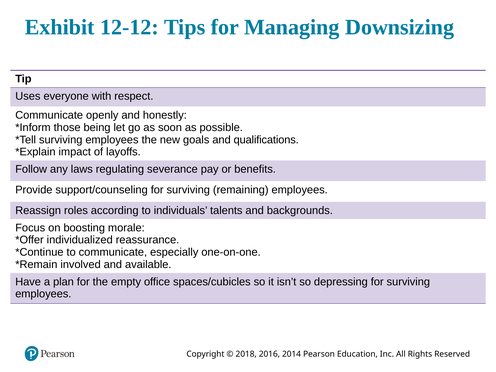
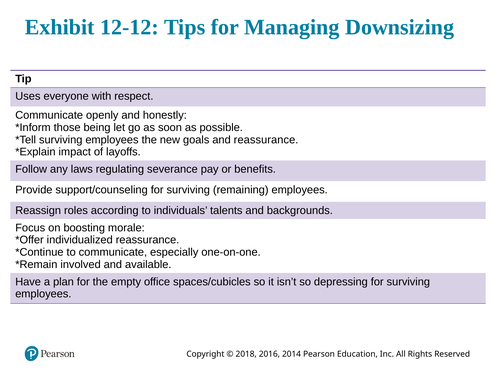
and qualifications: qualifications -> reassurance
